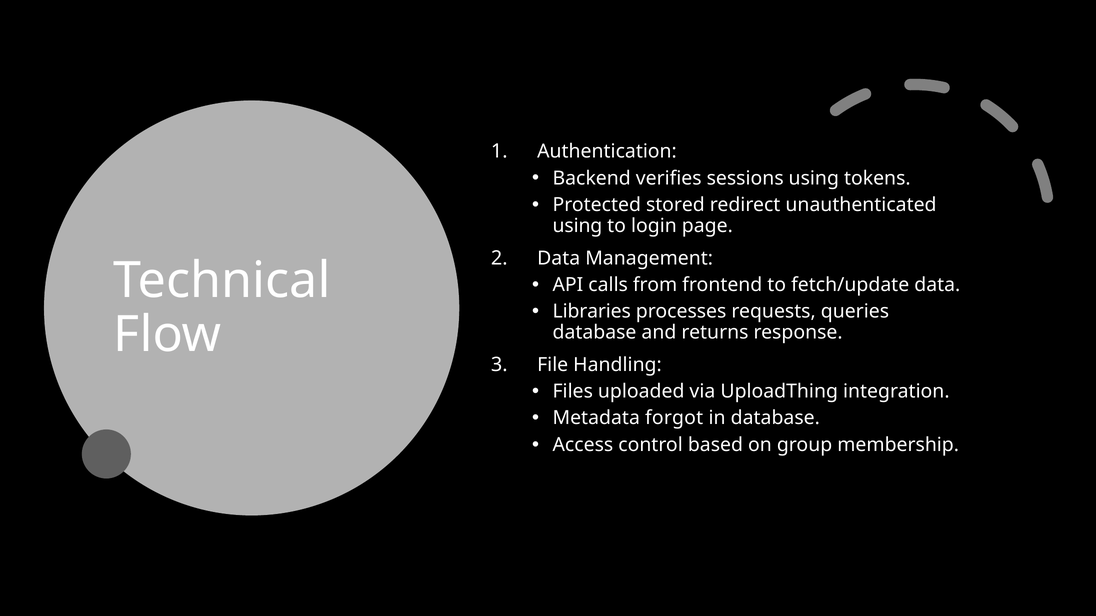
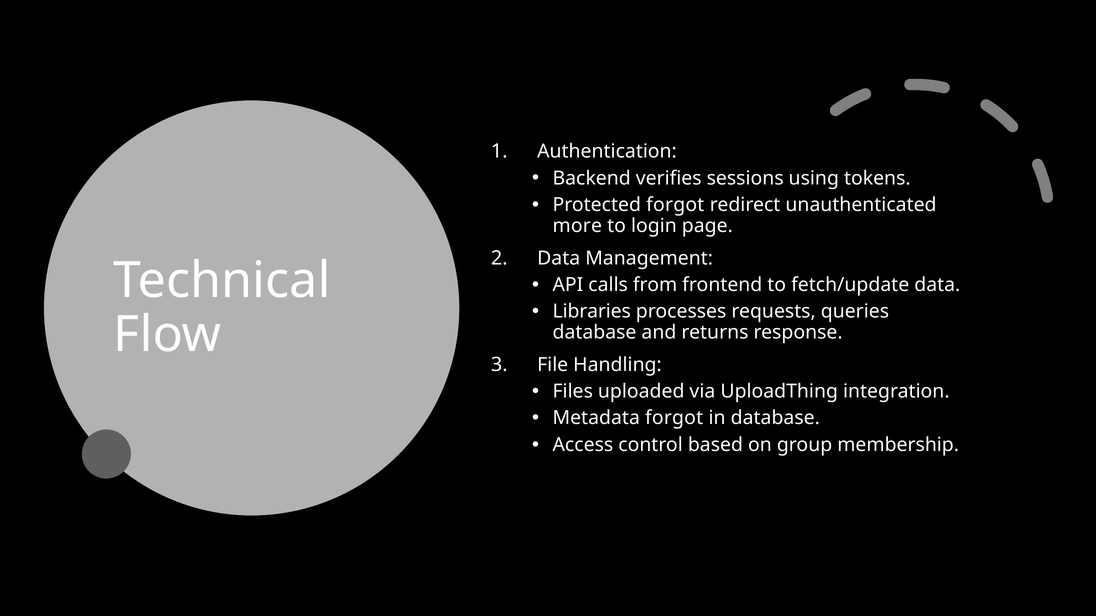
Protected stored: stored -> forgot
using at (577, 226): using -> more
